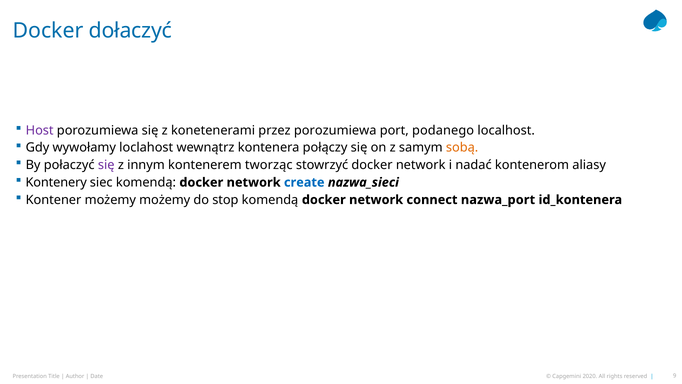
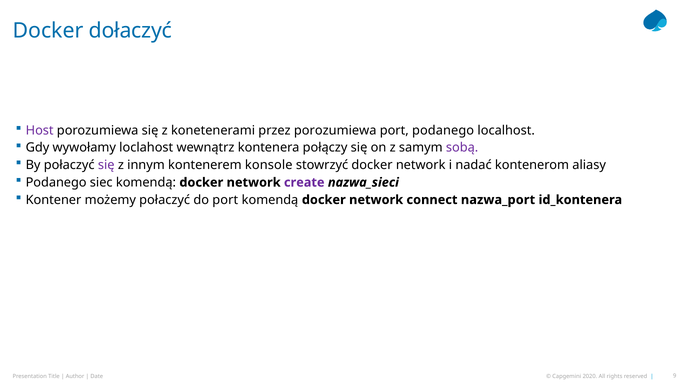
sobą colour: orange -> purple
tworząc: tworząc -> konsole
Kontenery at (56, 182): Kontenery -> Podanego
create colour: blue -> purple
możemy możemy: możemy -> połaczyć
do stop: stop -> port
